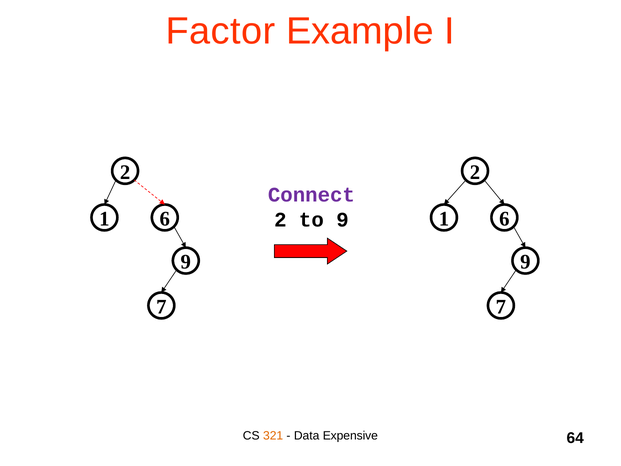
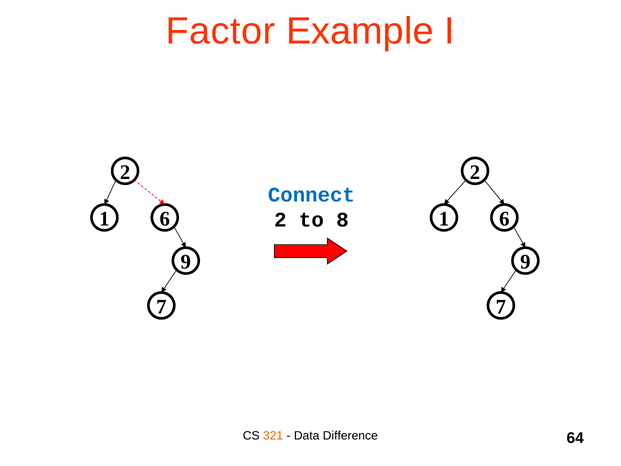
Connect colour: purple -> blue
to 9: 9 -> 8
Expensive: Expensive -> Difference
